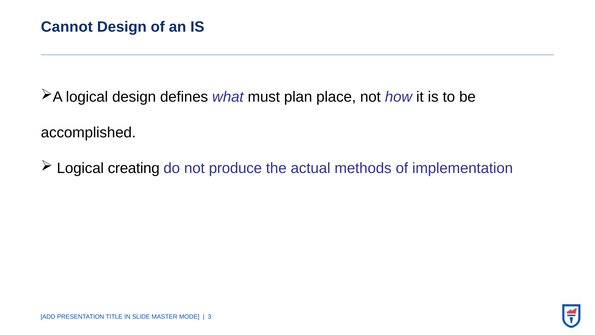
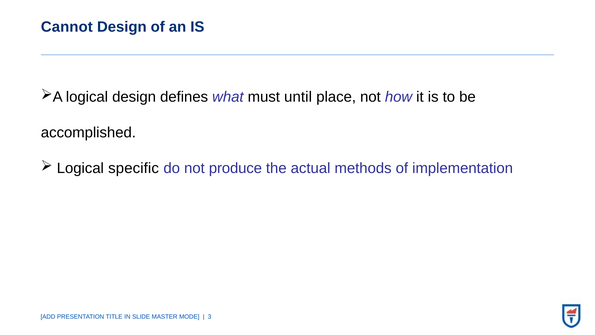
plan: plan -> until
creating: creating -> specific
